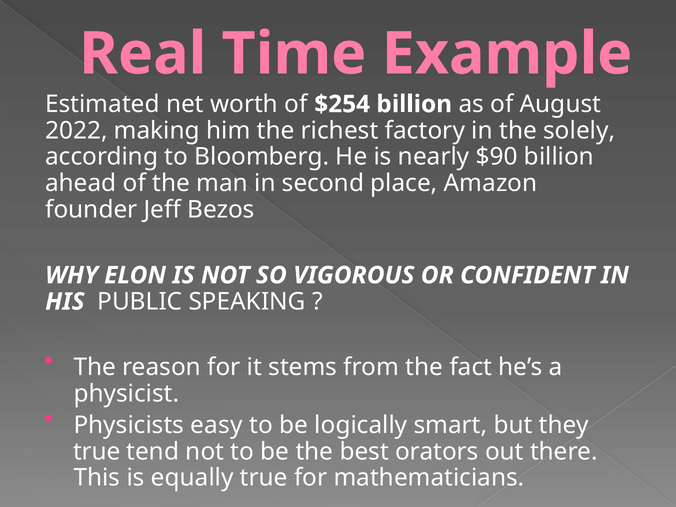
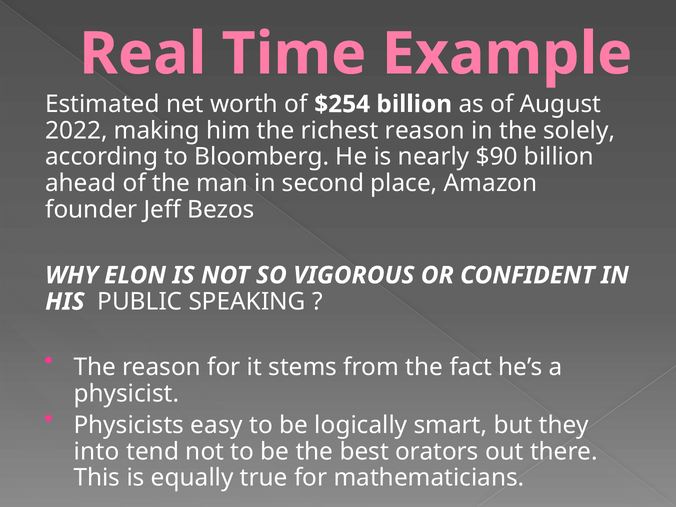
richest factory: factory -> reason
true at (97, 451): true -> into
